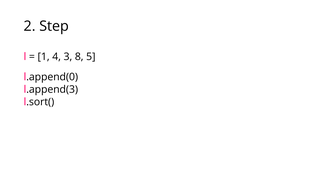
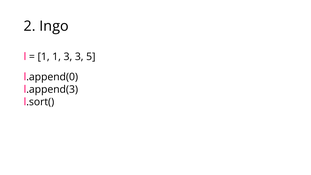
Step: Step -> Ingo
1 4: 4 -> 1
3 8: 8 -> 3
